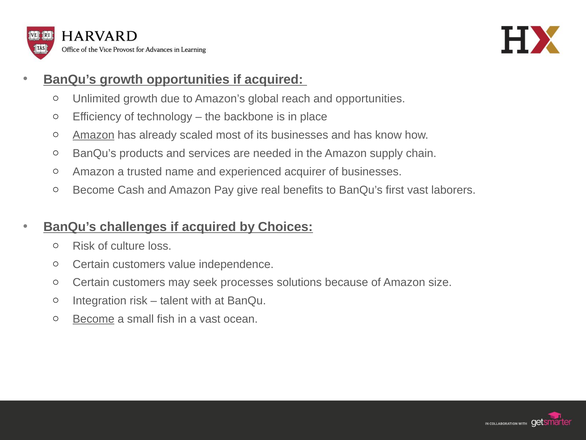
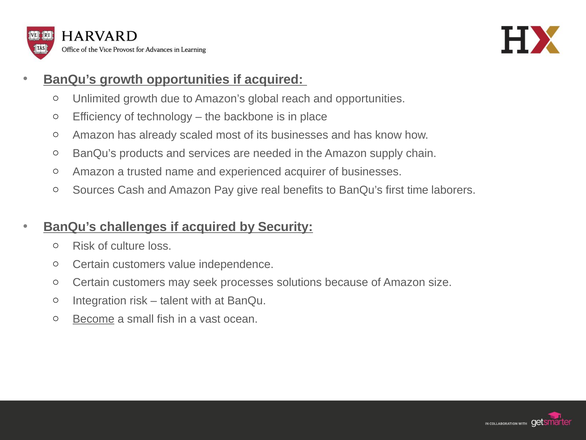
Amazon at (94, 135) underline: present -> none
Become at (94, 190): Become -> Sources
first vast: vast -> time
Choices: Choices -> Security
